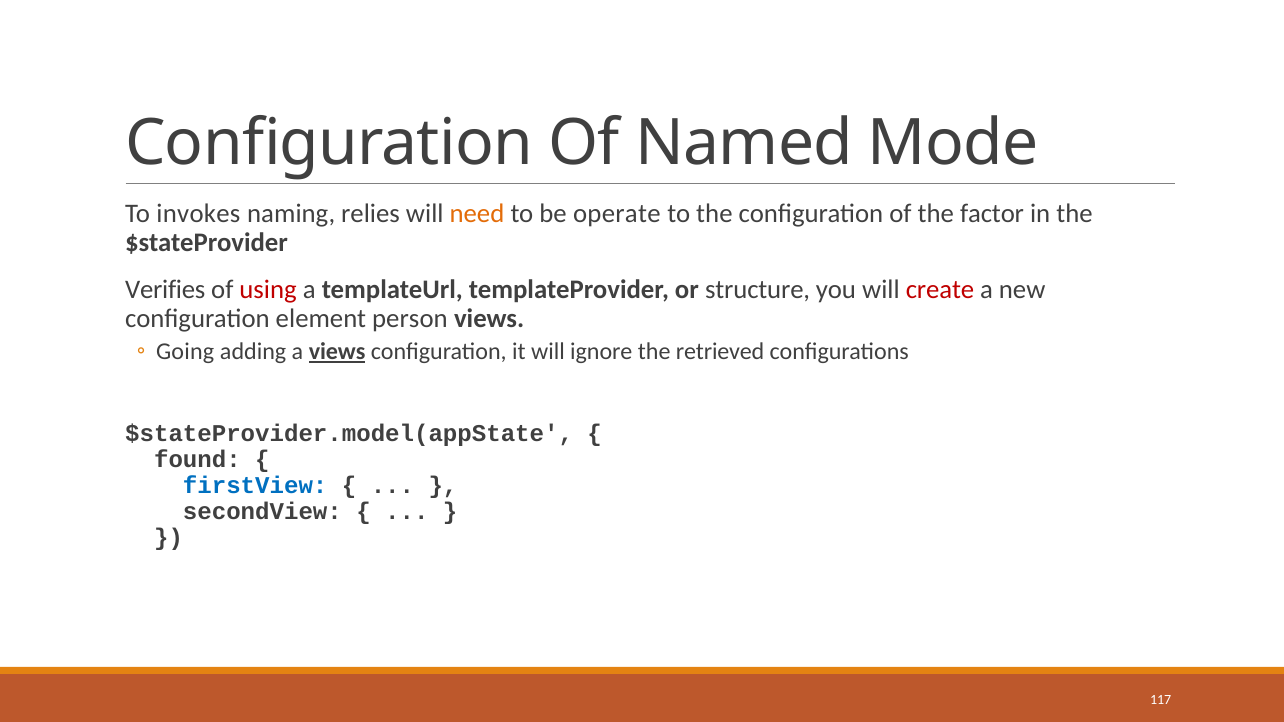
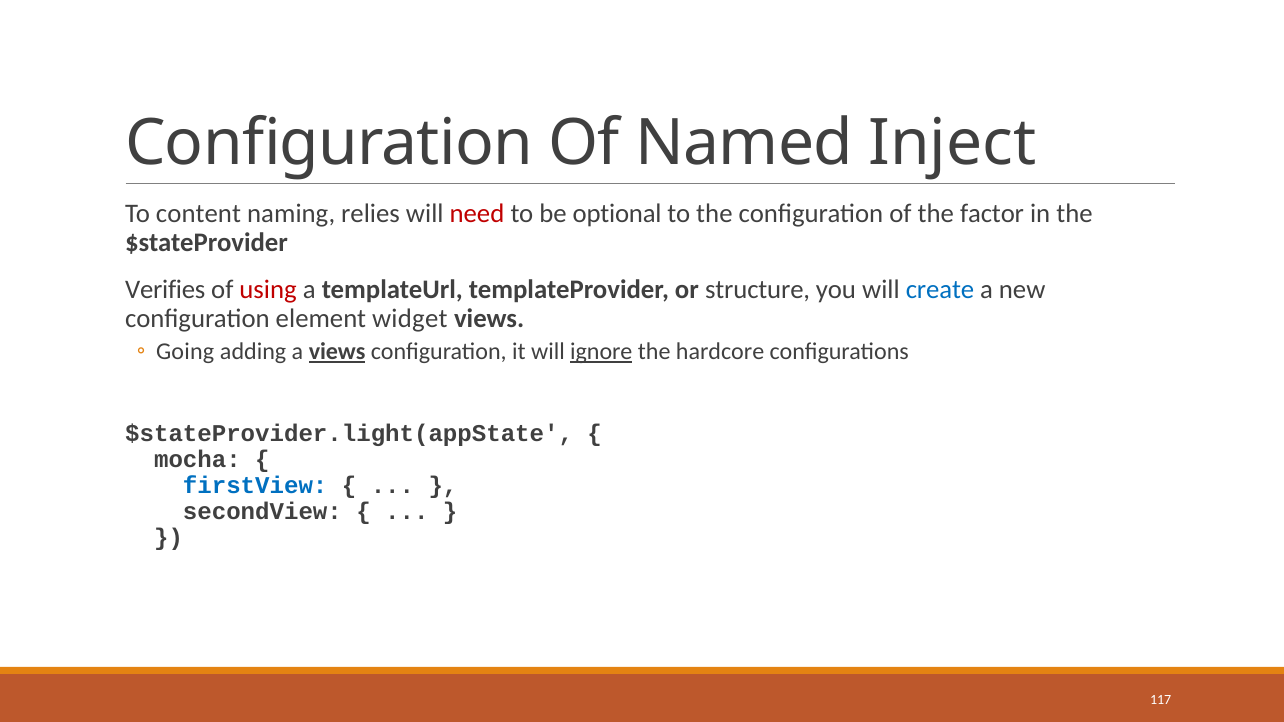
Mode: Mode -> Inject
invokes: invokes -> content
need colour: orange -> red
operate: operate -> optional
create colour: red -> blue
person: person -> widget
ignore underline: none -> present
retrieved: retrieved -> hardcore
$stateProvider.model(appState: $stateProvider.model(appState -> $stateProvider.light(appState
found: found -> mocha
